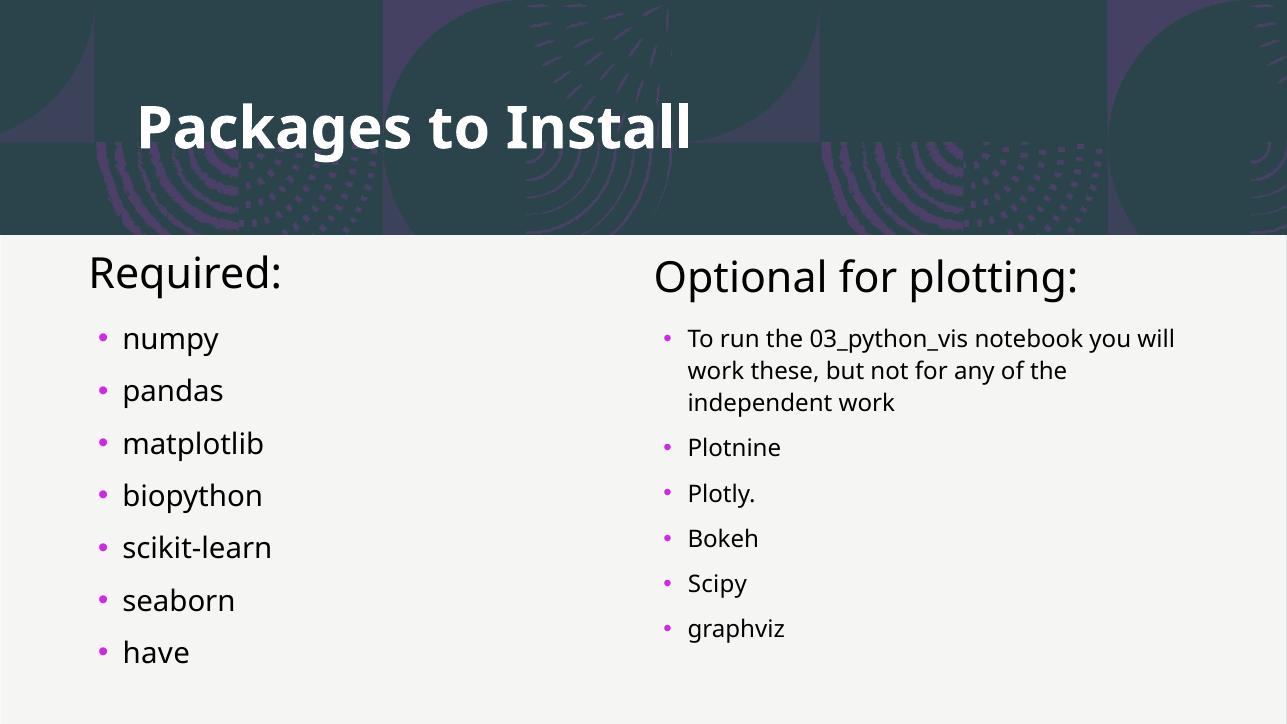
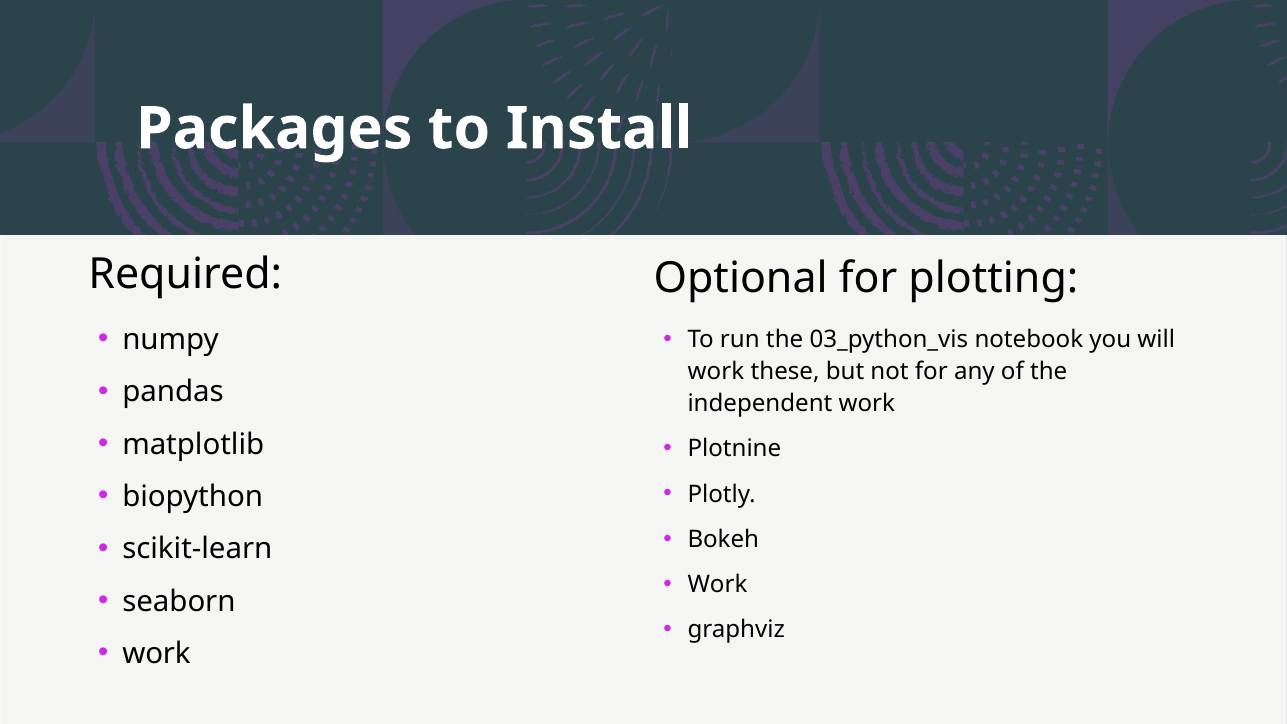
Scipy at (717, 585): Scipy -> Work
have at (156, 654): have -> work
